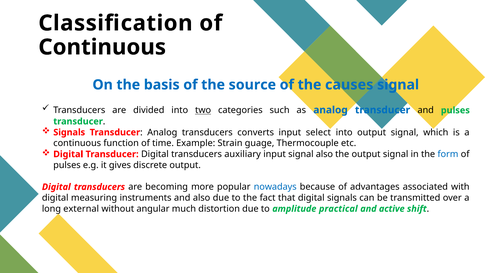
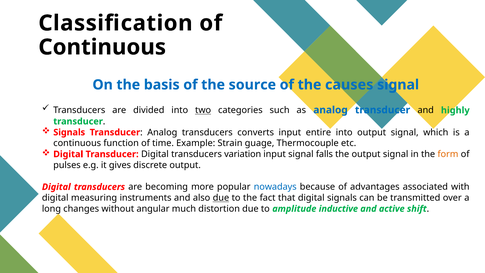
and pulses: pulses -> highly
select: select -> entire
auxiliary: auxiliary -> variation
signal also: also -> falls
form colour: blue -> orange
due at (221, 198) underline: none -> present
external: external -> changes
practical: practical -> inductive
